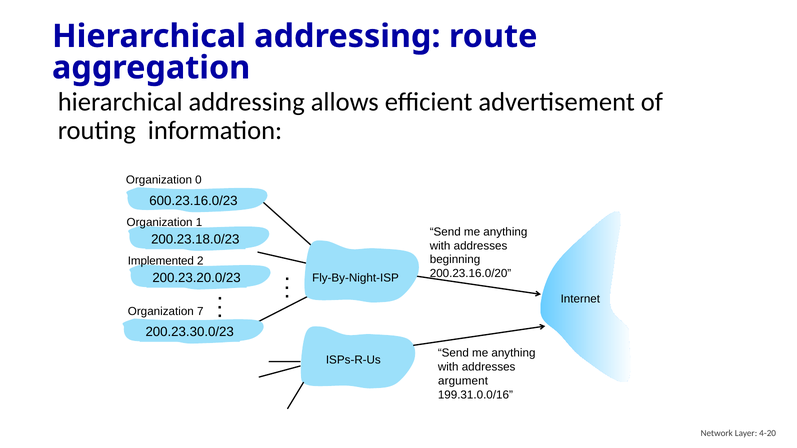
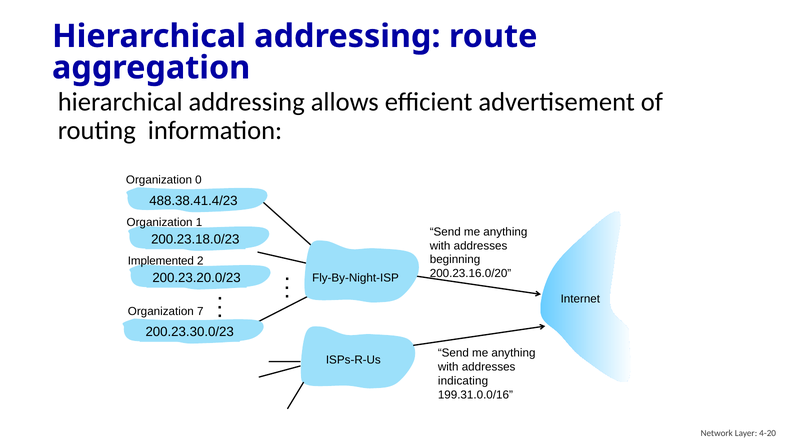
600.23.16.0/23: 600.23.16.0/23 -> 488.38.41.4/23
argument: argument -> indicating
